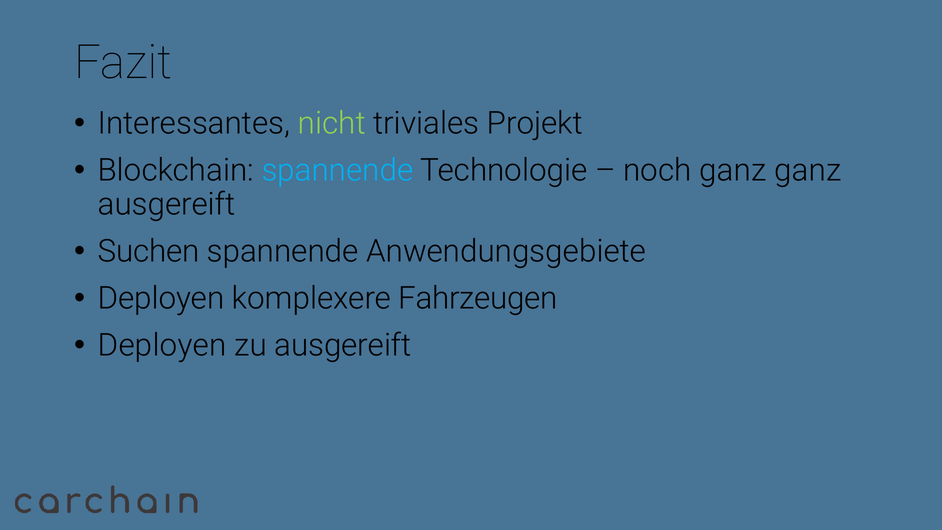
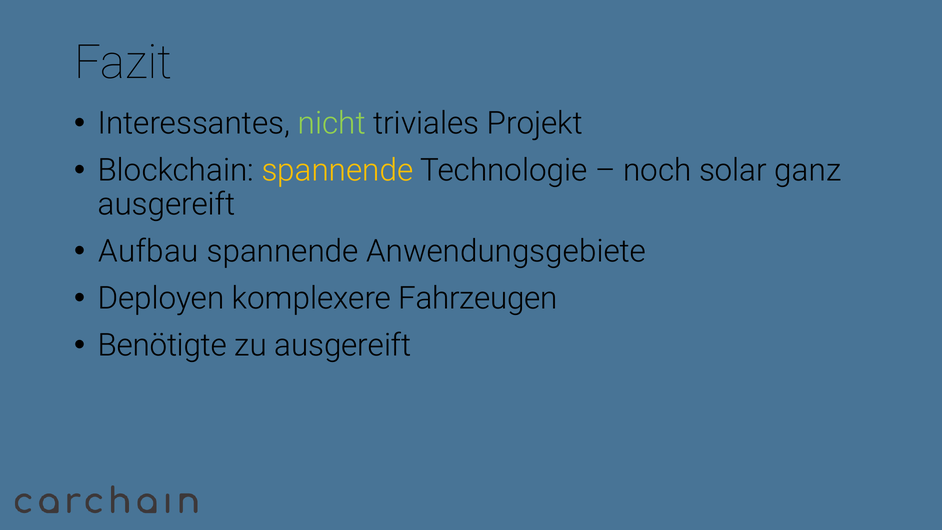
spannende at (337, 171) colour: light blue -> yellow
noch ganz: ganz -> solar
Suchen: Suchen -> Aufbau
Deployen at (162, 345): Deployen -> Benötigte
